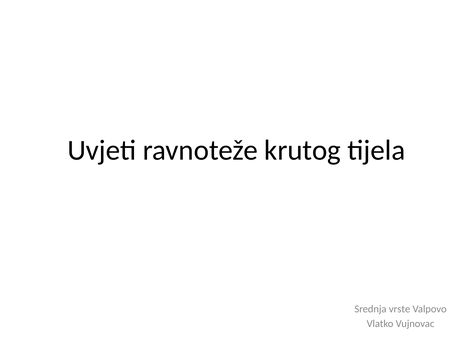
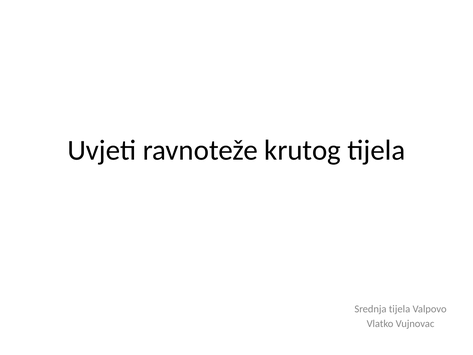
Srednja vrste: vrste -> tijela
